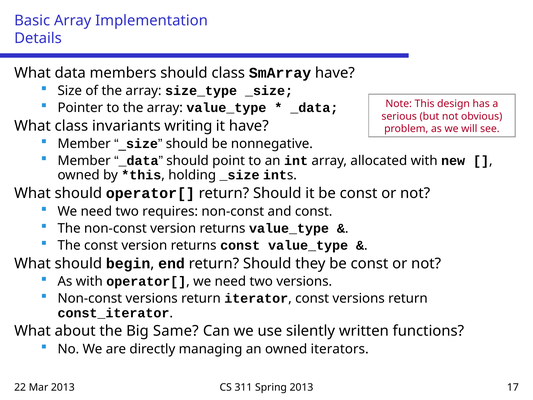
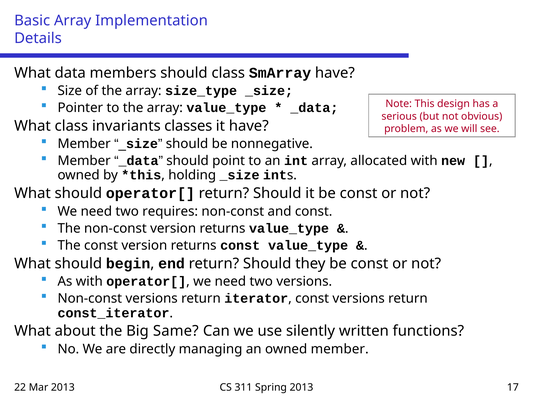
writing: writing -> classes
owned iterators: iterators -> member
